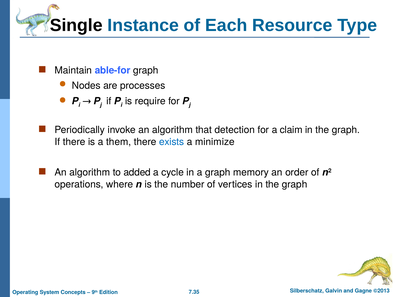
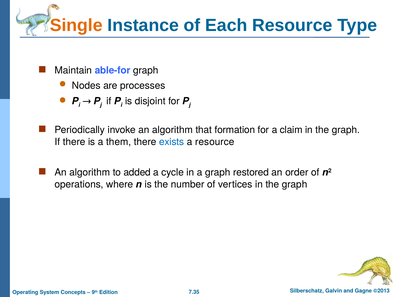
Single colour: black -> orange
require: require -> disjoint
detection: detection -> formation
a minimize: minimize -> resource
memory: memory -> restored
